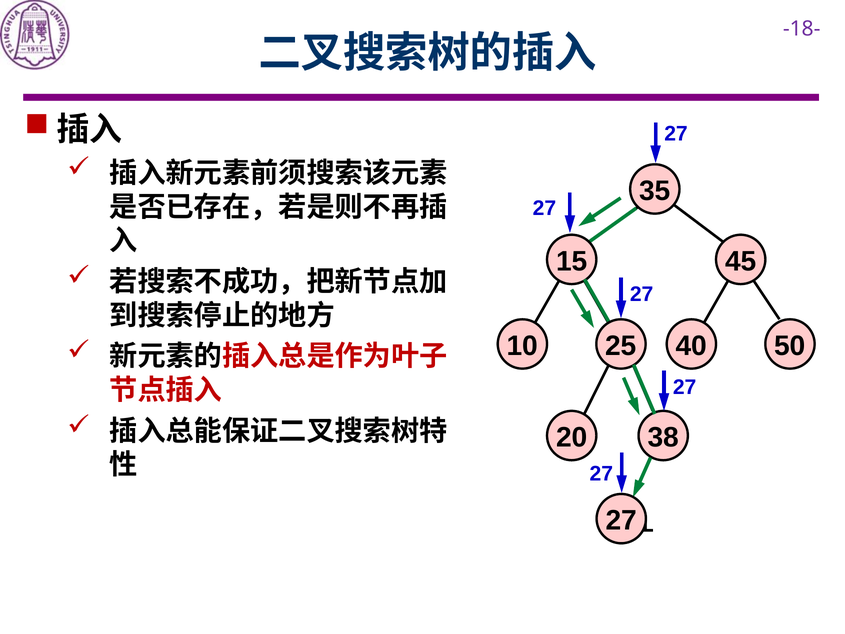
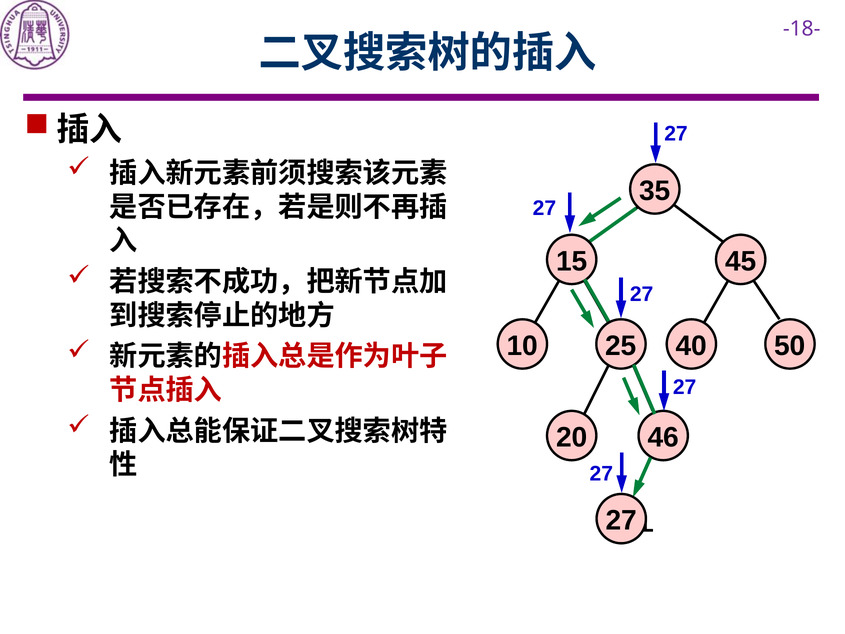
38: 38 -> 46
